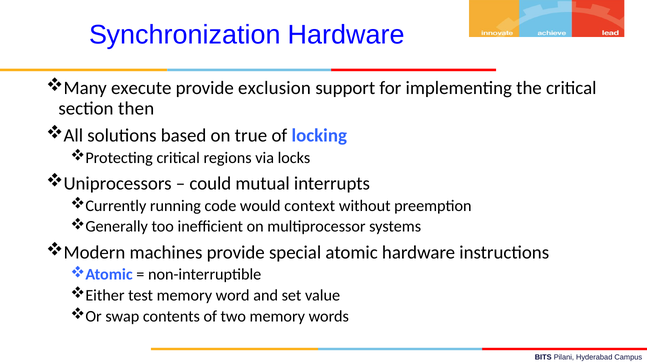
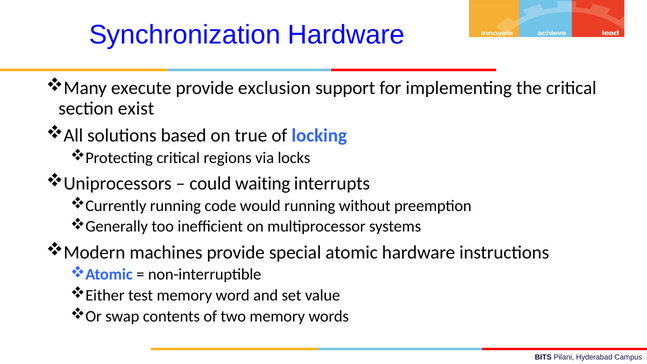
then: then -> exist
mutual: mutual -> waiting
would context: context -> running
